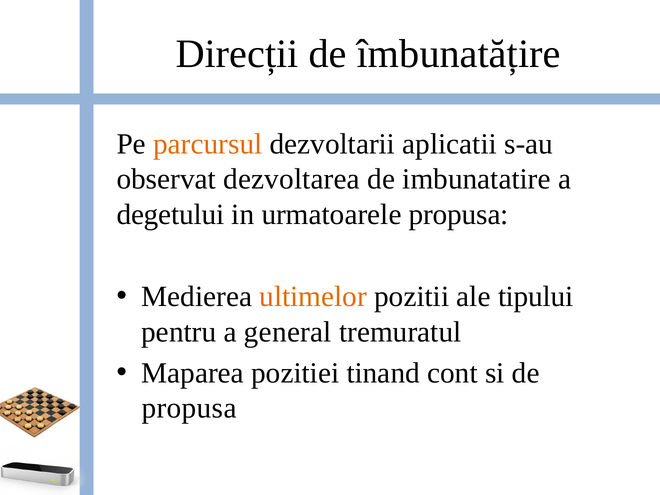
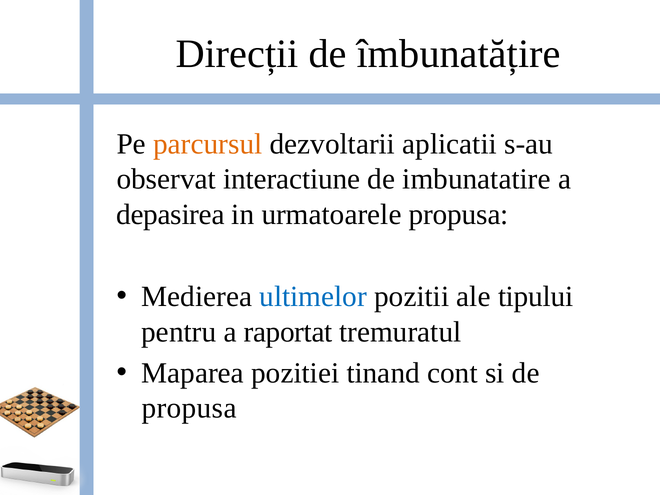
dezvoltarea: dezvoltarea -> interactiune
degetului: degetului -> depasirea
ultimelor colour: orange -> blue
general: general -> raportat
